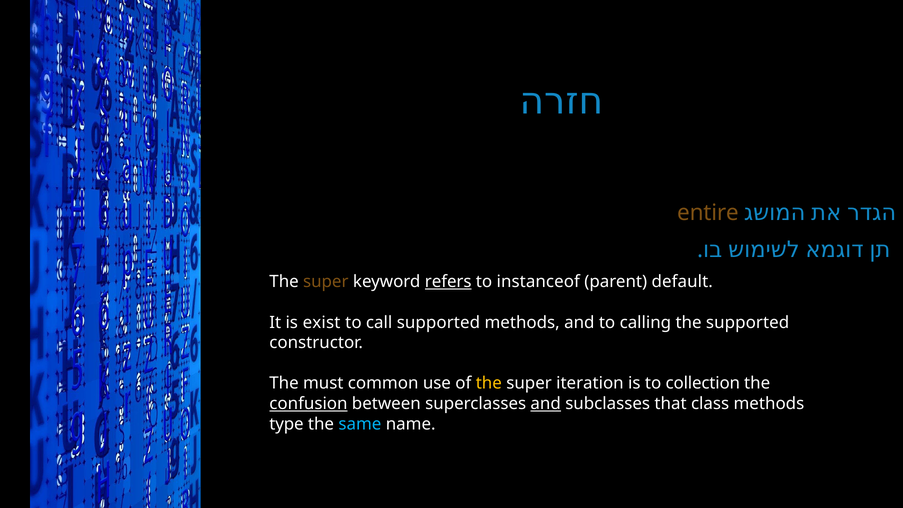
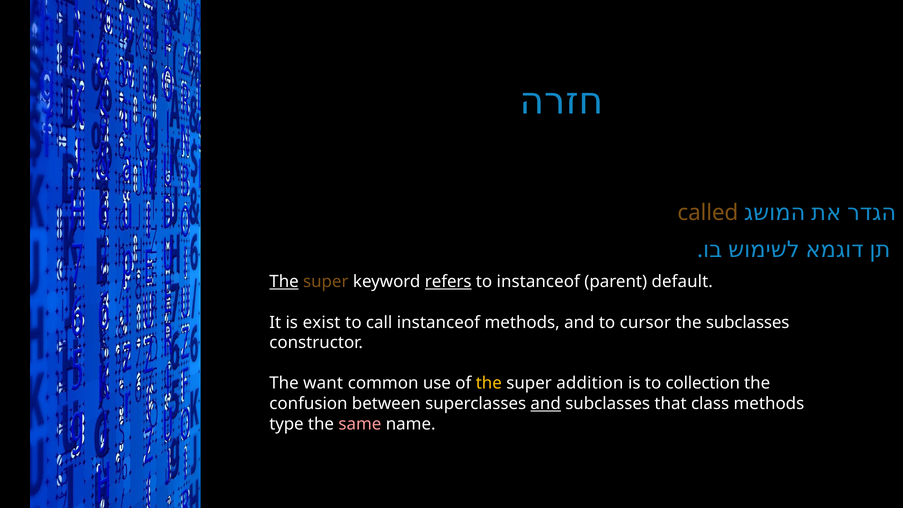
entire: entire -> called
The at (284, 282) underline: none -> present
call supported: supported -> instanceof
calling: calling -> cursor
the supported: supported -> subclasses
must: must -> want
iteration: iteration -> addition
confusion underline: present -> none
same colour: light blue -> pink
